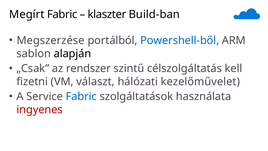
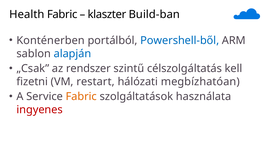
Megírt: Megírt -> Health
Megszerzése: Megszerzése -> Konténerben
alapján colour: black -> blue
választ: választ -> restart
kezelőművelet: kezelőművelet -> megbízhatóan
Fabric at (81, 96) colour: blue -> orange
